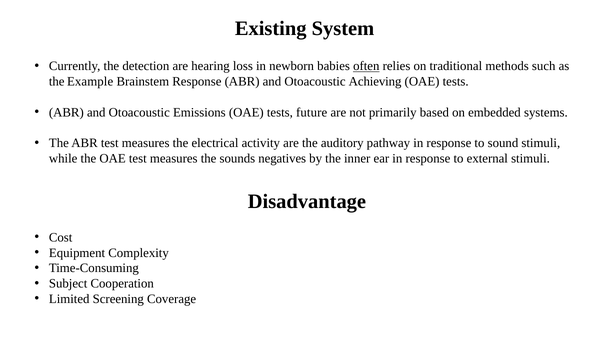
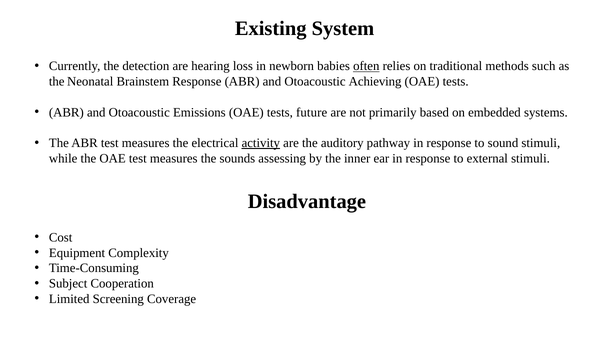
Example: Example -> Neonatal
activity underline: none -> present
negatives: negatives -> assessing
